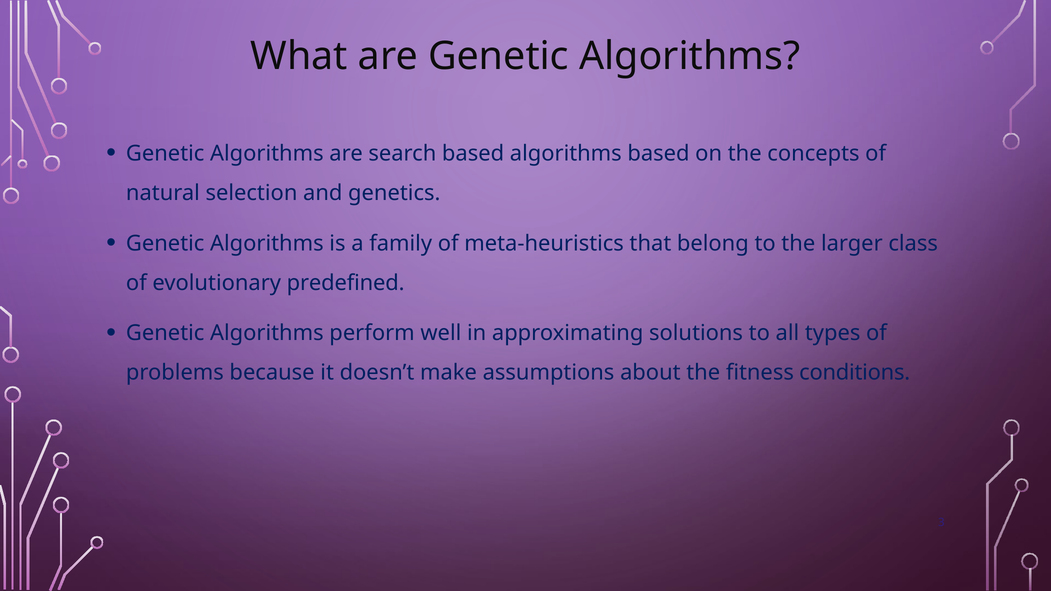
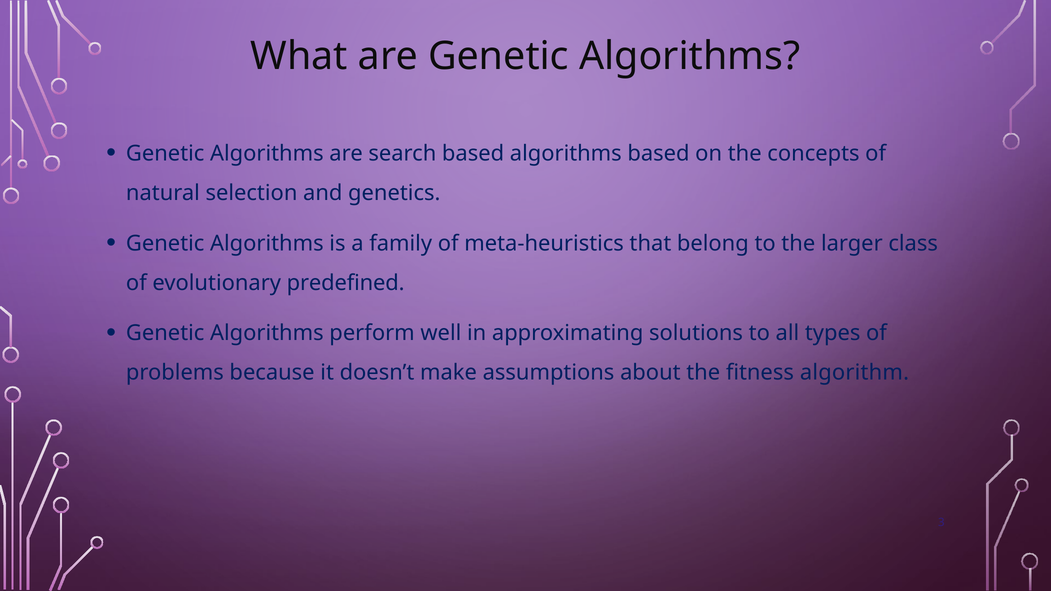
conditions: conditions -> algorithm
